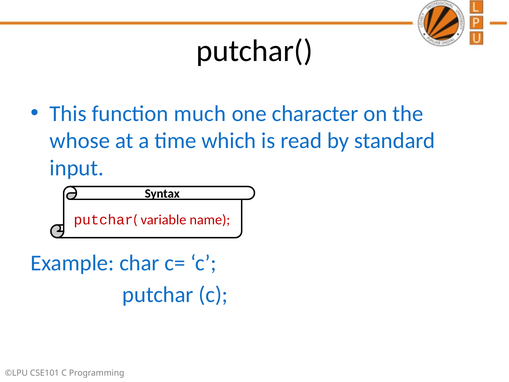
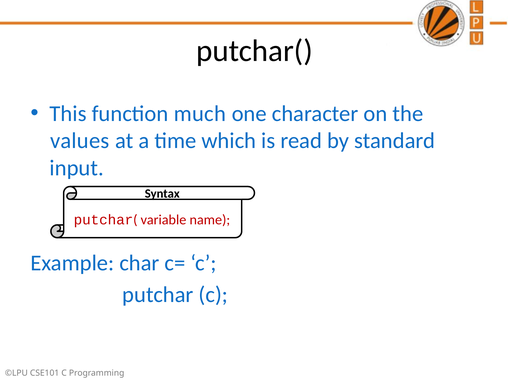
whose: whose -> values
